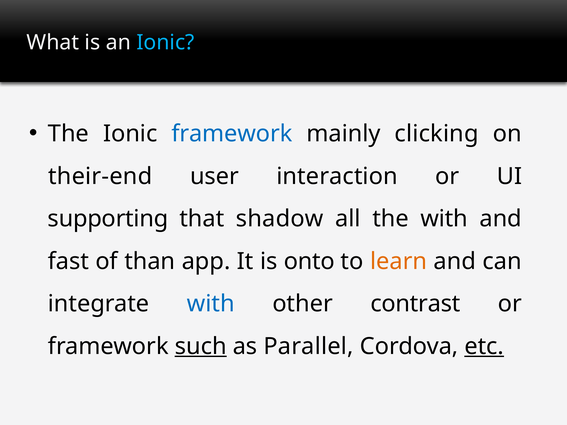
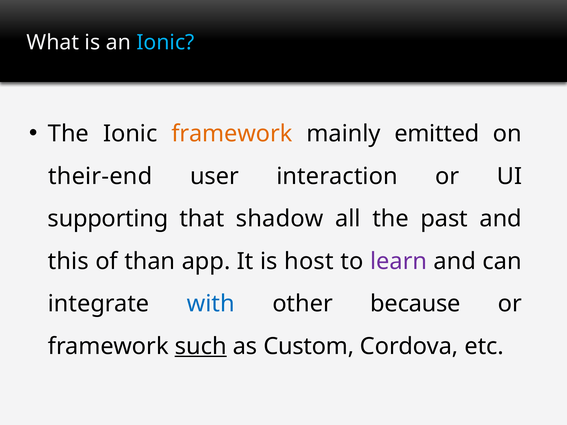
framework at (232, 134) colour: blue -> orange
clicking: clicking -> emitted
the with: with -> past
fast: fast -> this
onto: onto -> host
learn colour: orange -> purple
contrast: contrast -> because
Parallel: Parallel -> Custom
etc underline: present -> none
